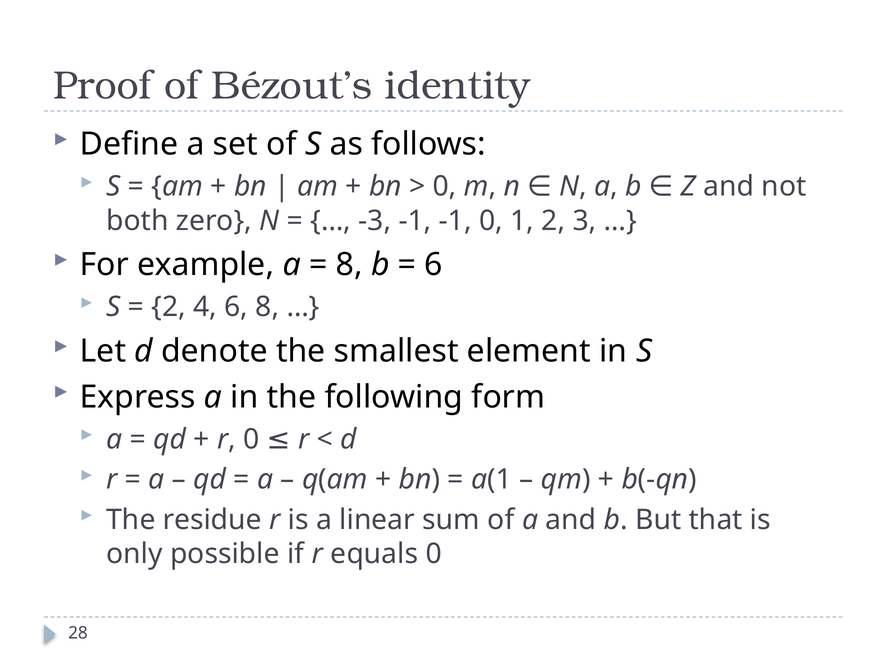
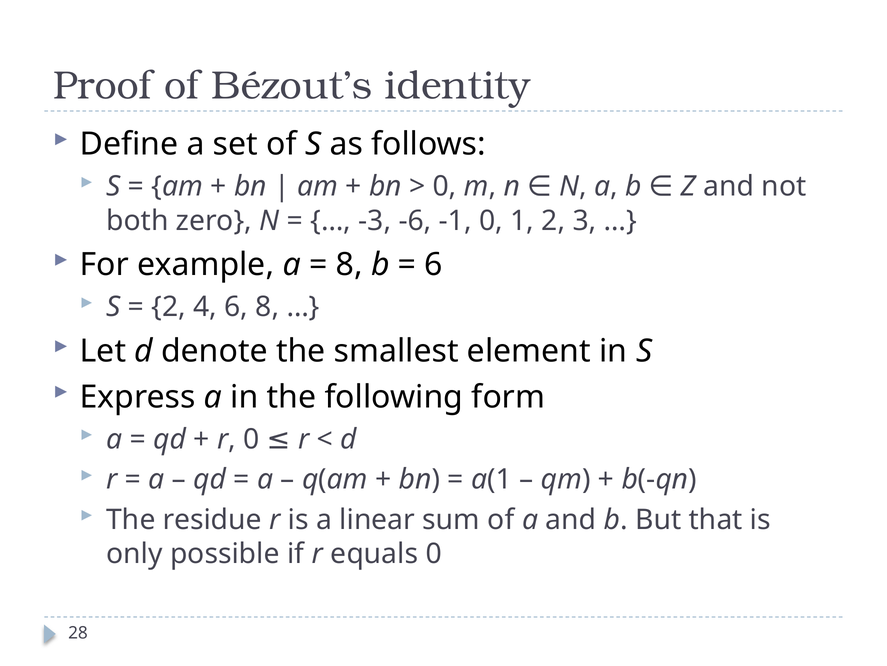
-3 -1: -1 -> -6
